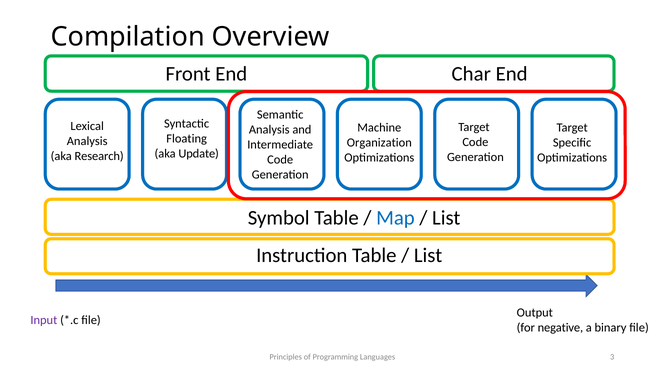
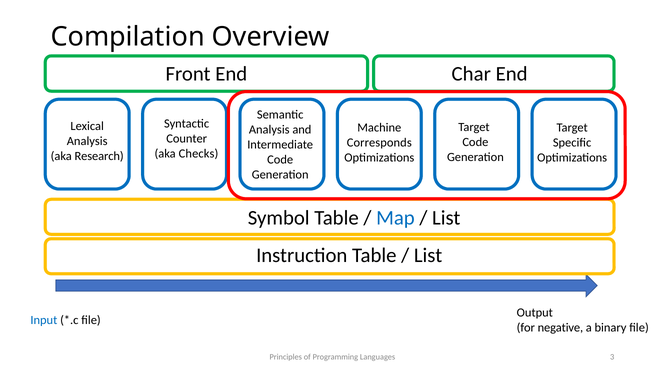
Floating: Floating -> Counter
Organization: Organization -> Corresponds
Update: Update -> Checks
Input colour: purple -> blue
